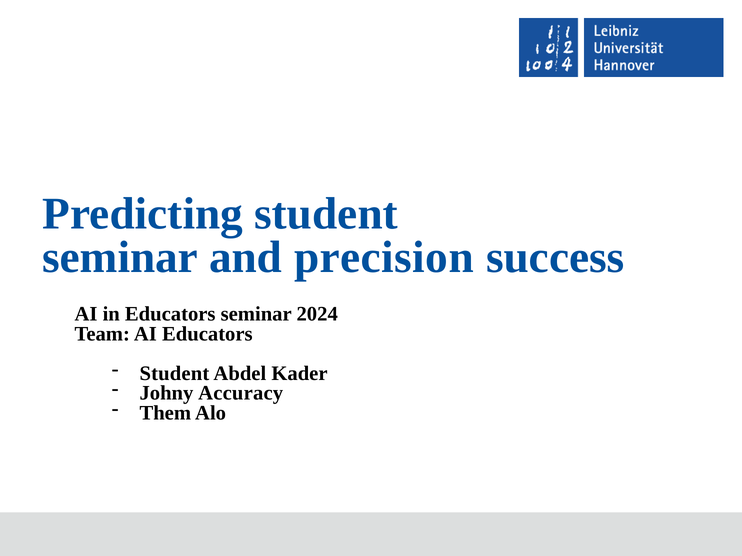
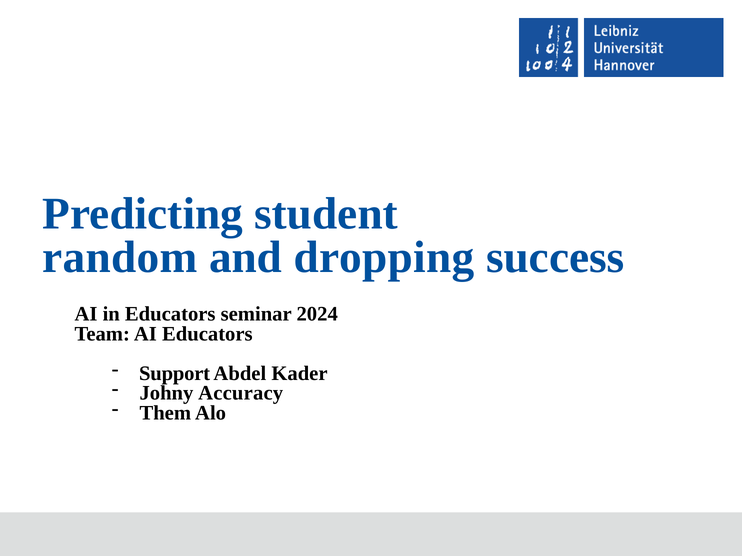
seminar at (120, 258): seminar -> random
precision: precision -> dropping
Student at (174, 374): Student -> Support
